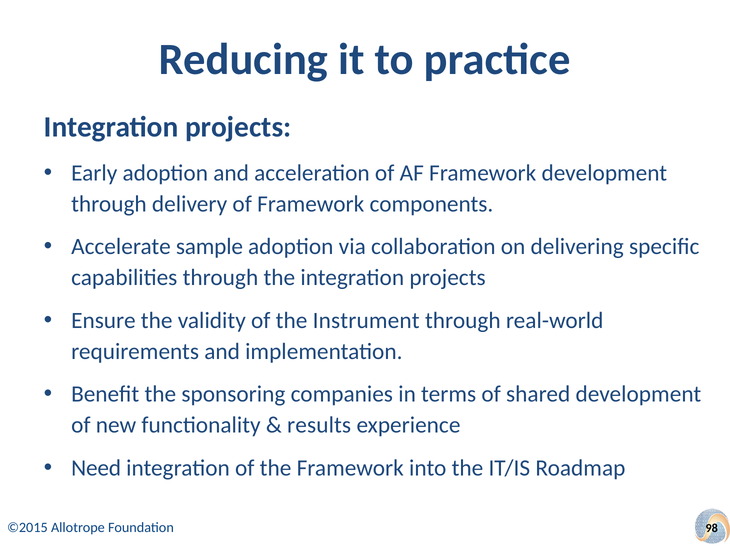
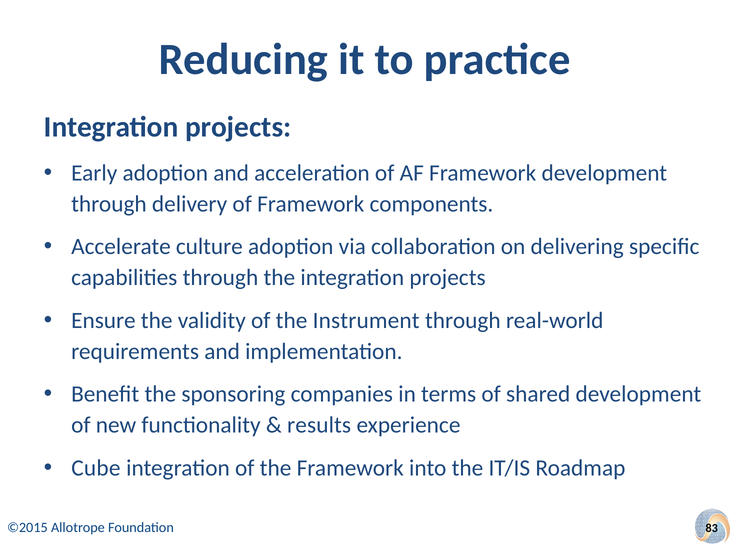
sample: sample -> culture
Need: Need -> Cube
98: 98 -> 83
